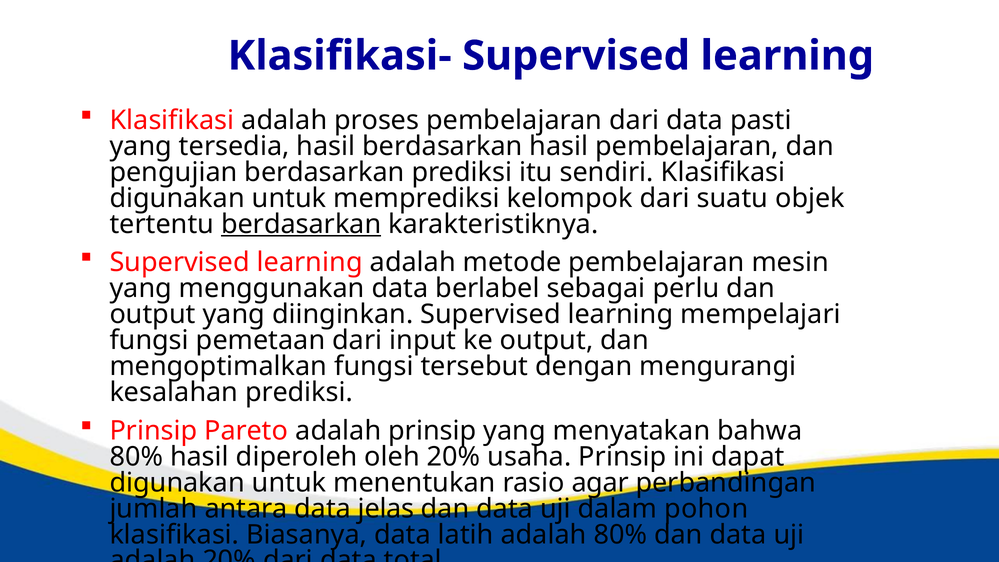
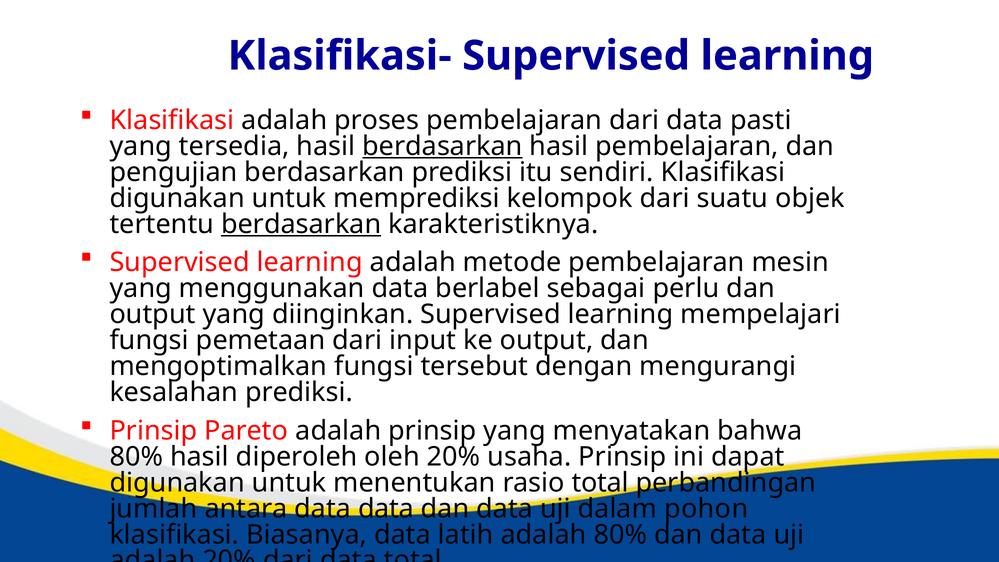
berdasarkan at (442, 146) underline: none -> present
rasio agar: agar -> total
data jelas: jelas -> data
